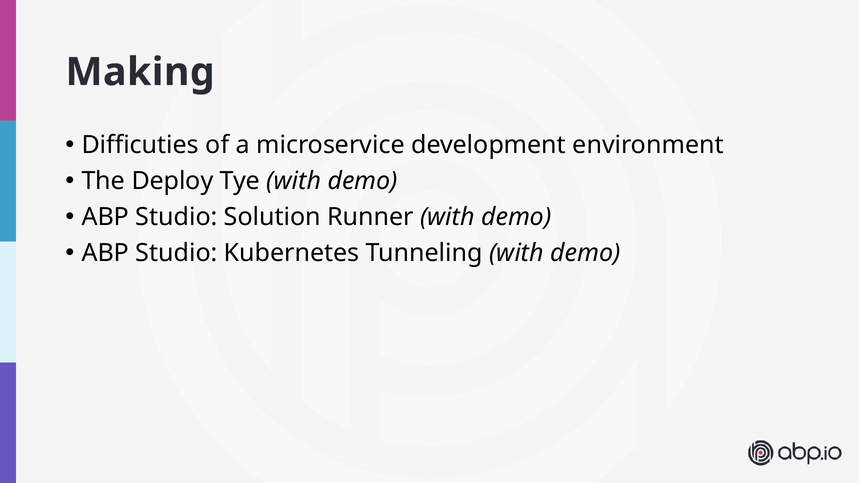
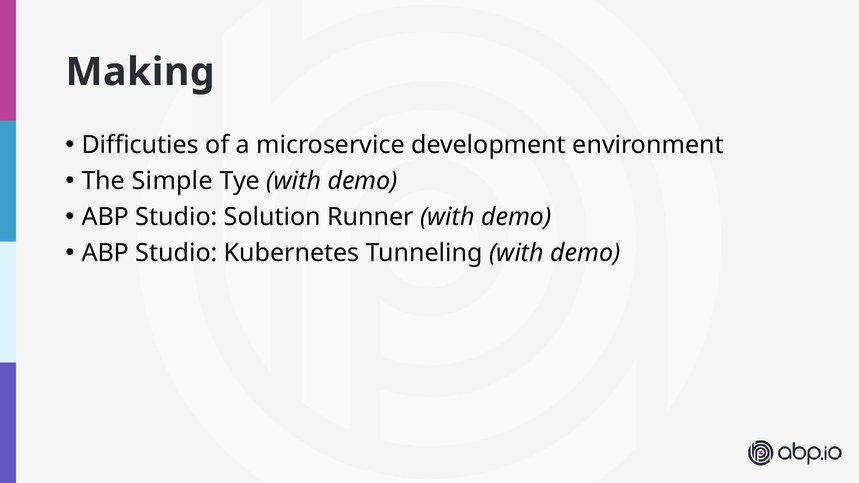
Deploy: Deploy -> Simple
